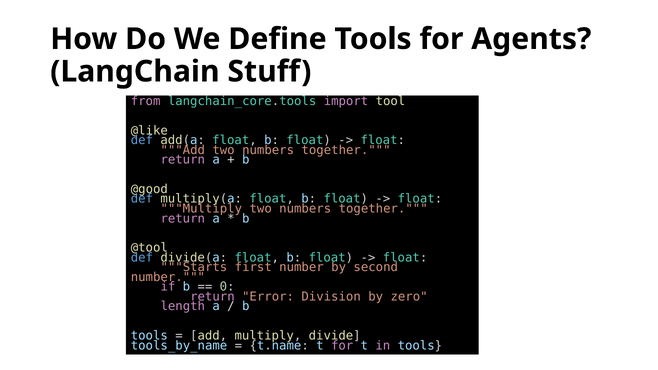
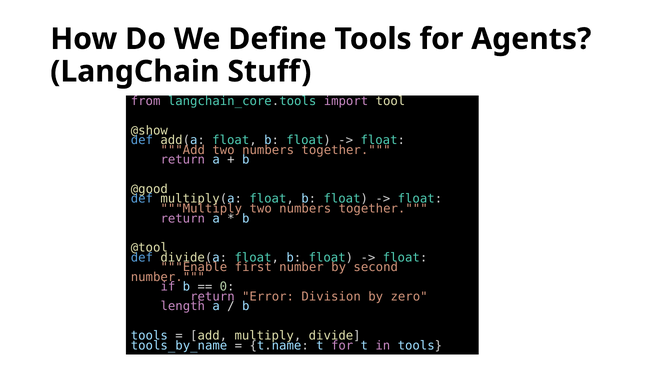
@like: @like -> @show
Starts: Starts -> Enable
